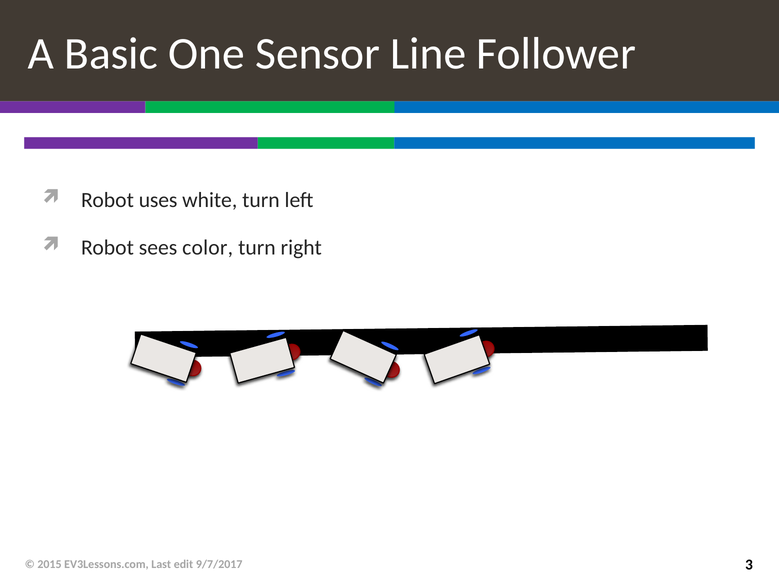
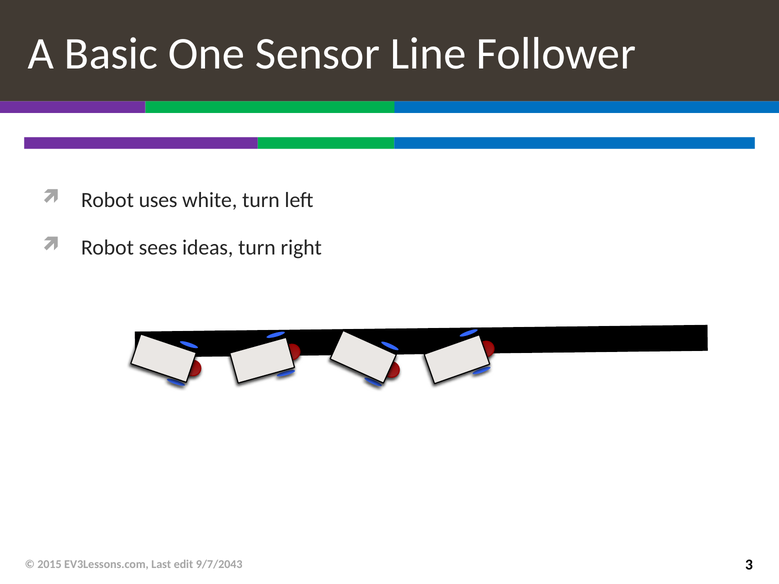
color: color -> ideas
9/7/2017: 9/7/2017 -> 9/7/2043
